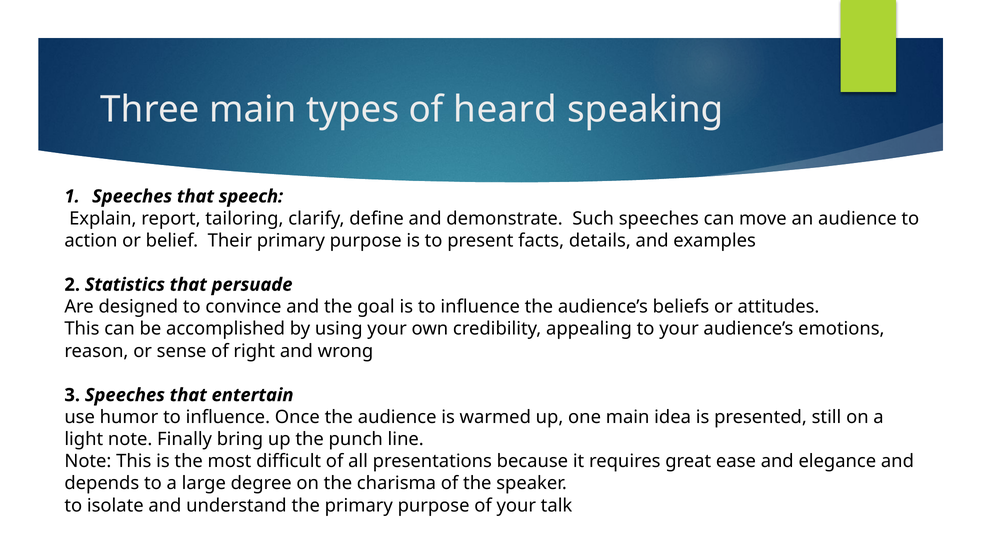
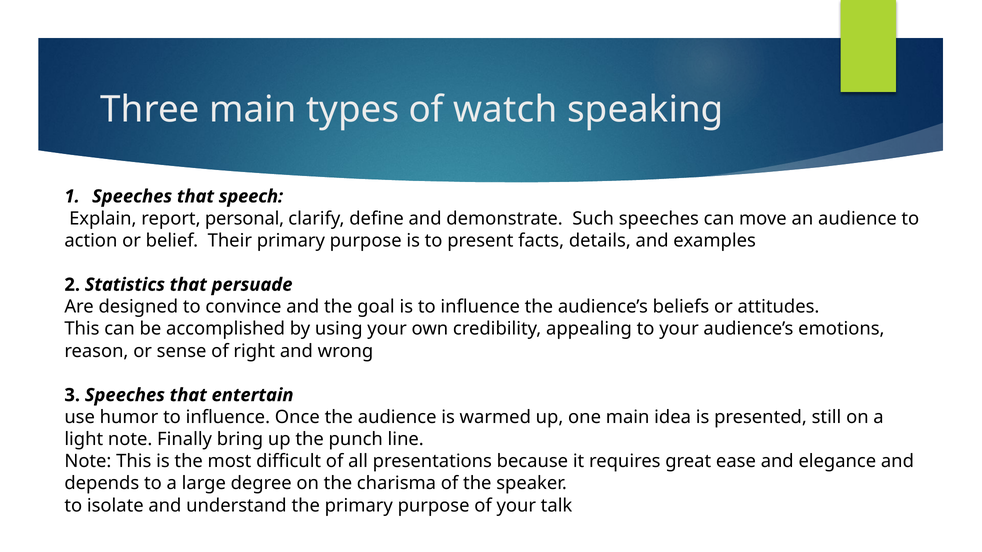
heard: heard -> watch
tailoring: tailoring -> personal
